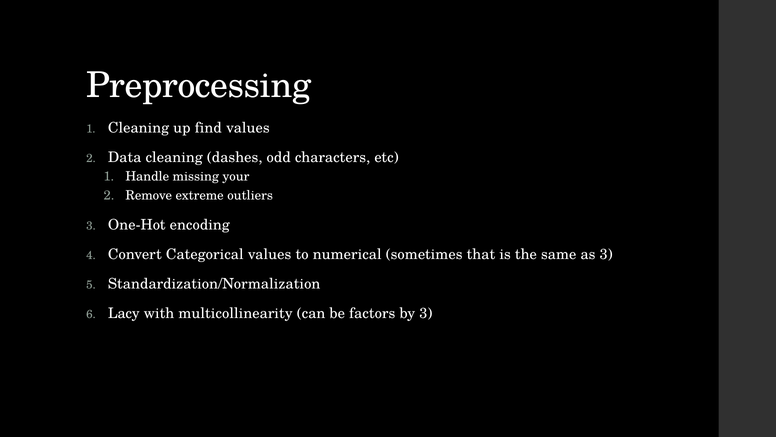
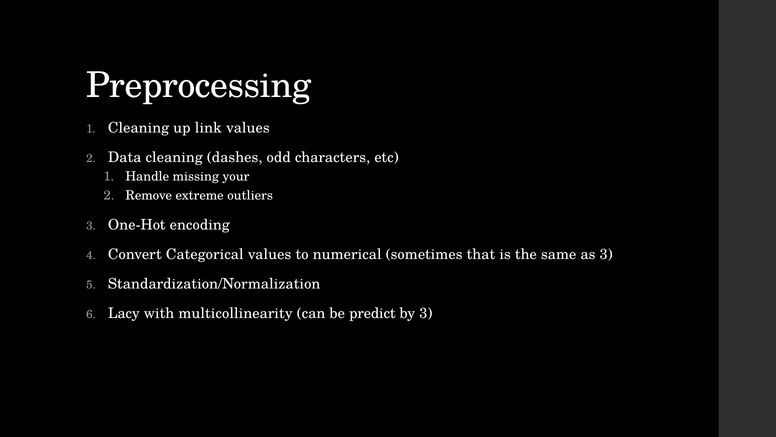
find: find -> link
factors: factors -> predict
